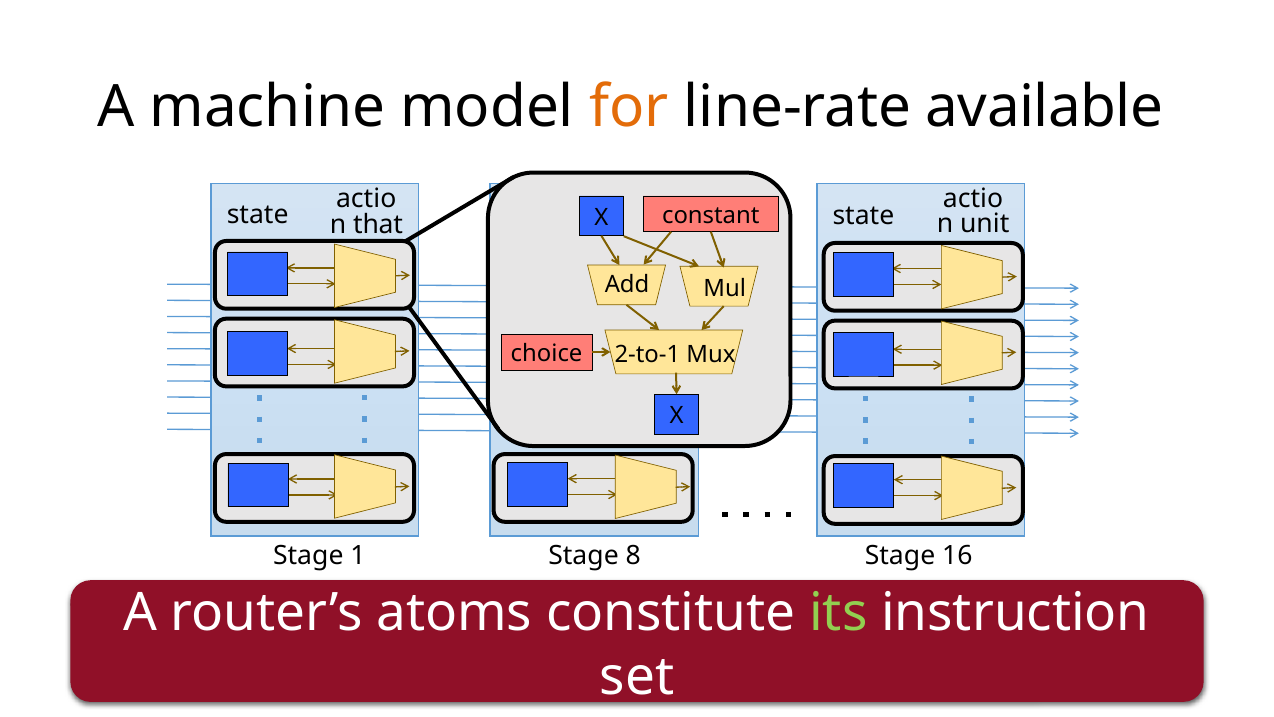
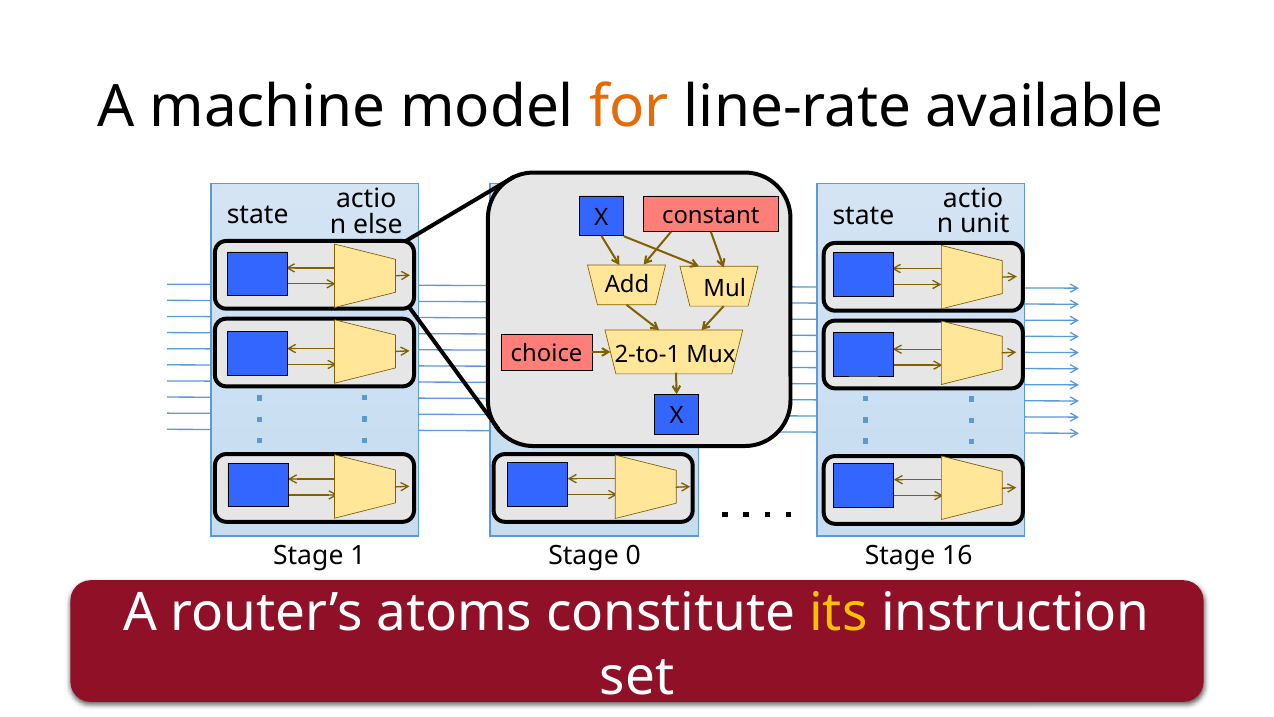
that: that -> else
8: 8 -> 0
its colour: light green -> yellow
